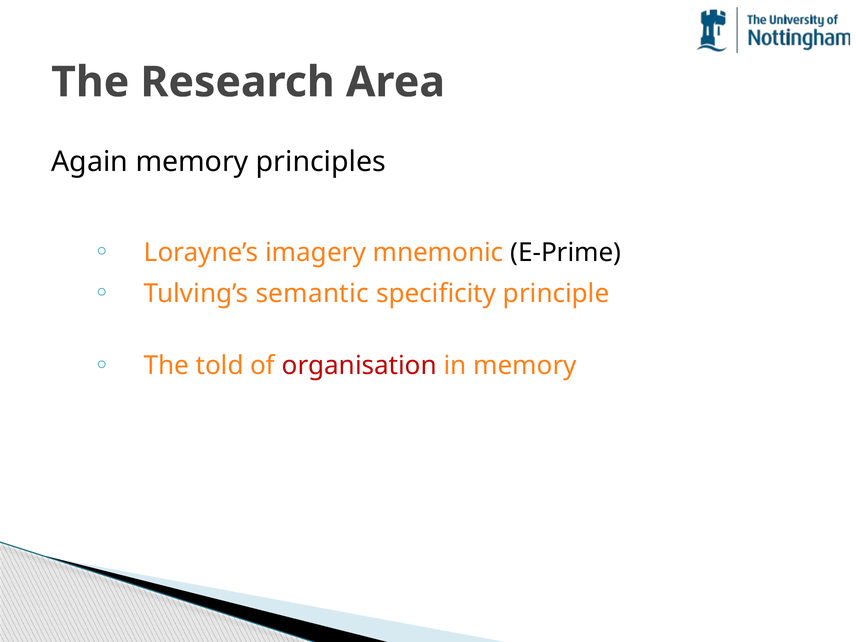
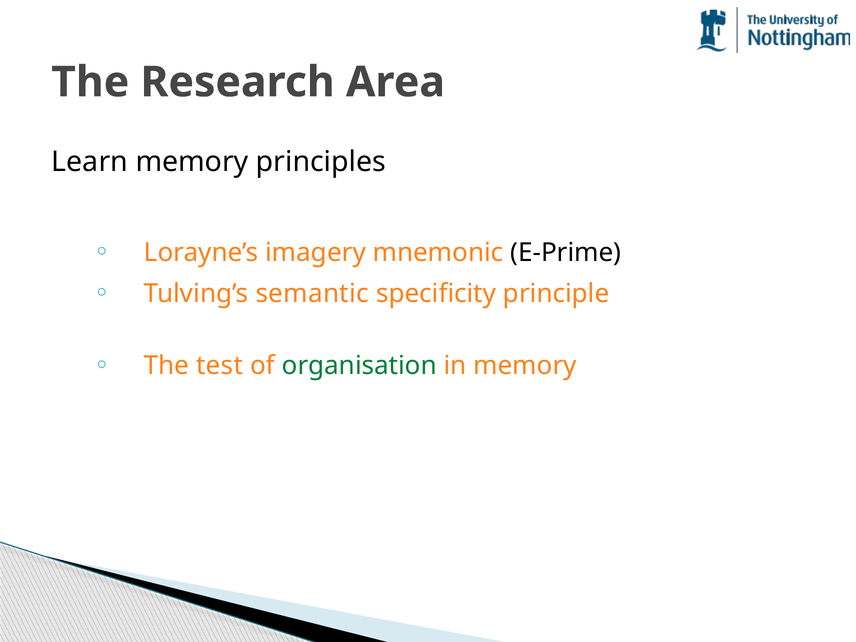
Again: Again -> Learn
told: told -> test
organisation colour: red -> green
